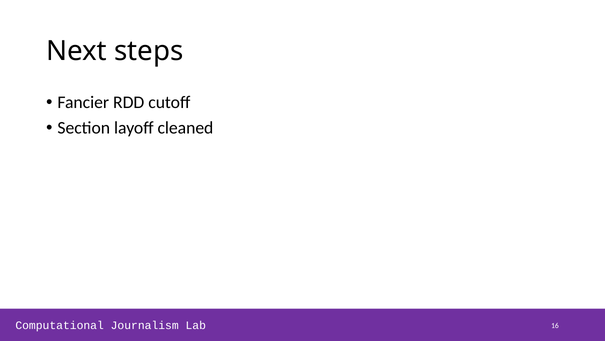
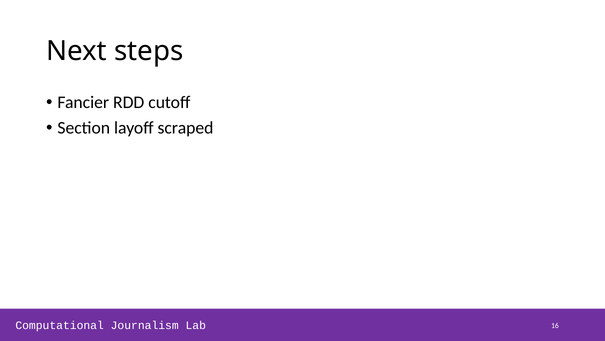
cleaned: cleaned -> scraped
